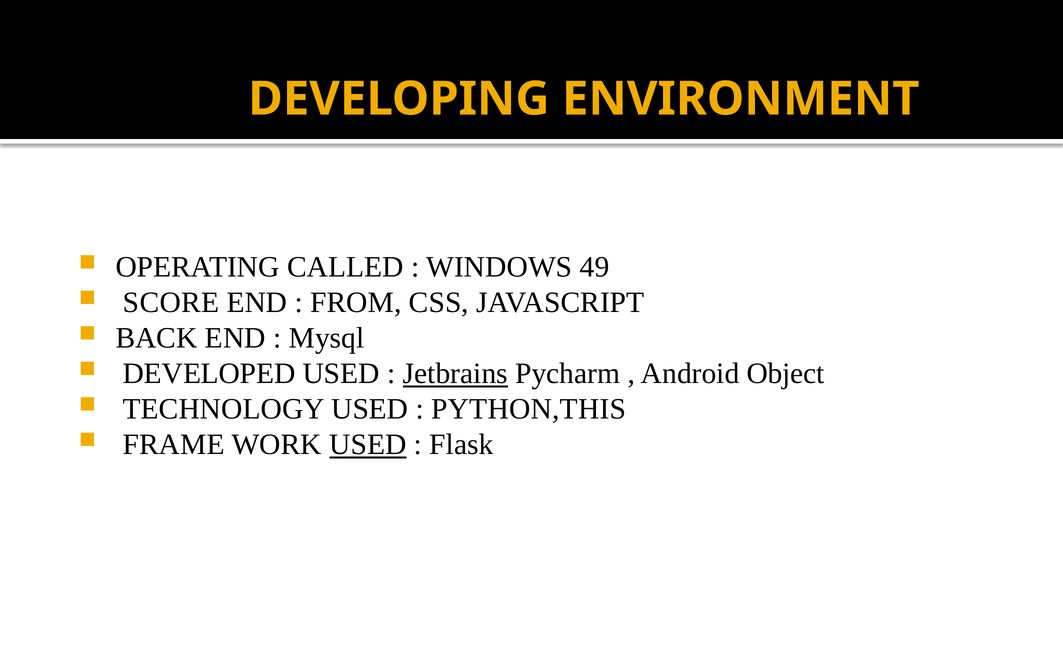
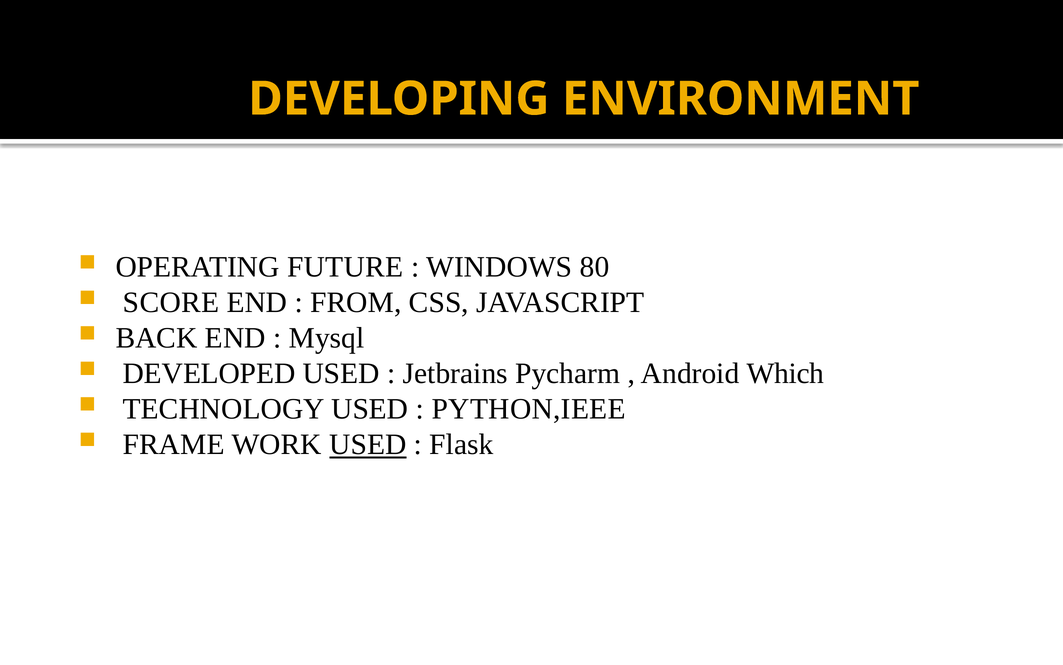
CALLED: CALLED -> FUTURE
49: 49 -> 80
Jetbrains underline: present -> none
Object: Object -> Which
PYTHON,THIS: PYTHON,THIS -> PYTHON,IEEE
